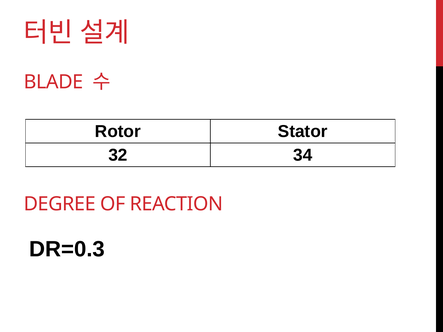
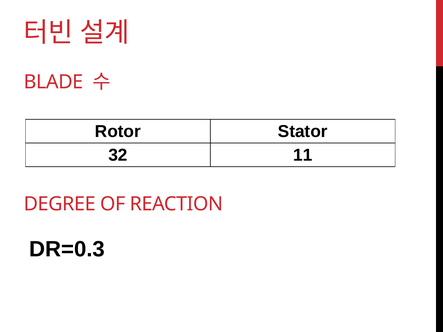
34: 34 -> 11
